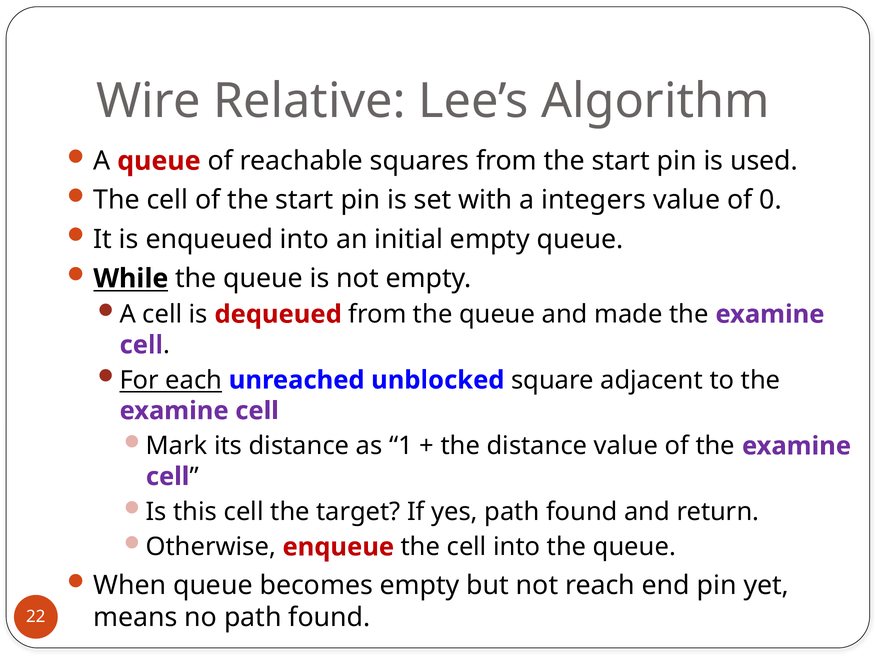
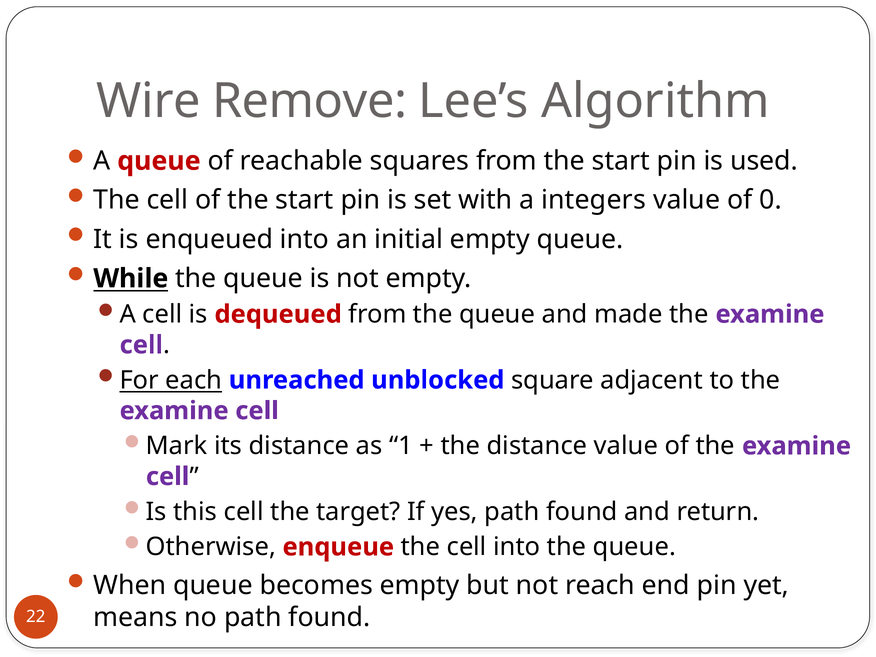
Relative: Relative -> Remove
